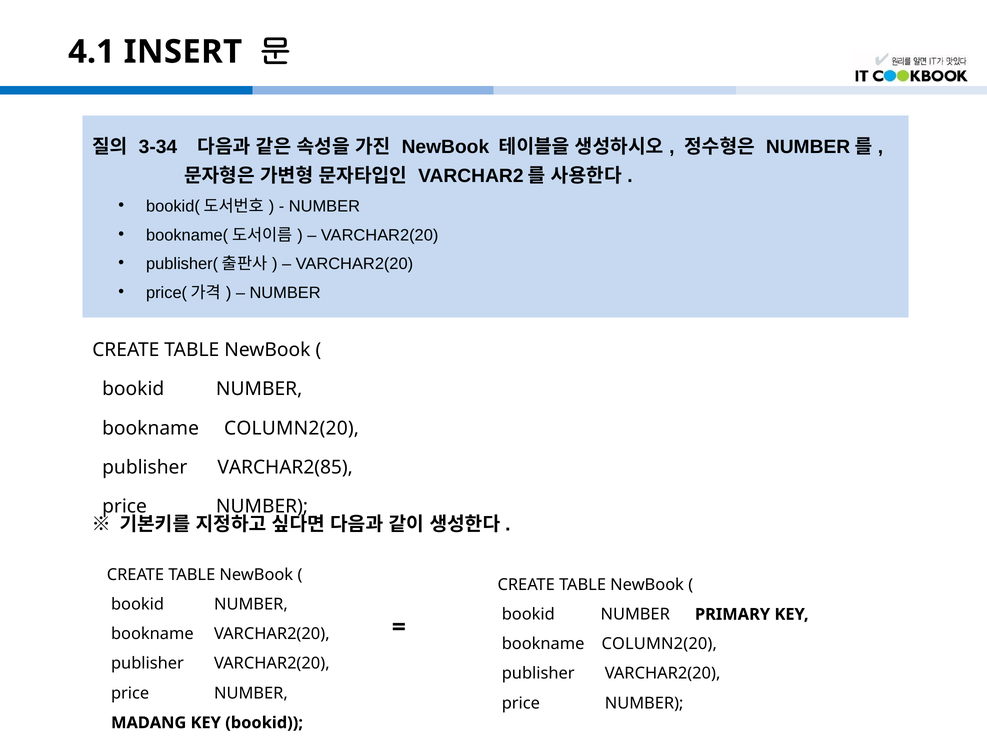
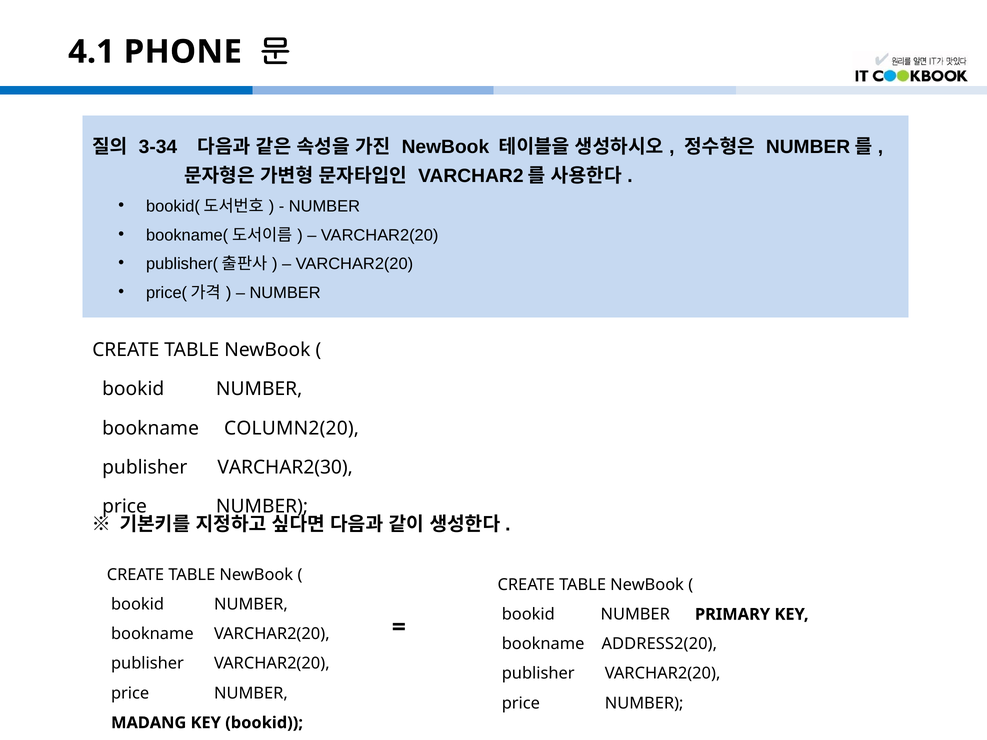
INSERT: INSERT -> PHONE
VARCHAR2(85: VARCHAR2(85 -> VARCHAR2(30
COLUMN2(20 at (659, 644): COLUMN2(20 -> ADDRESS2(20
